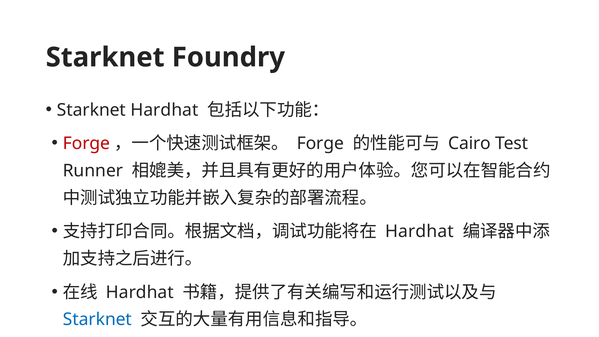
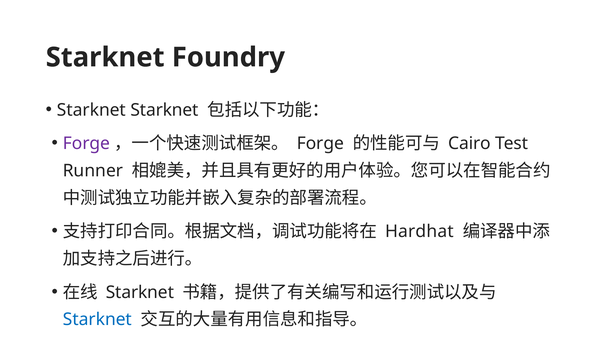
Starknet Hardhat: Hardhat -> Starknet
Forge at (86, 143) colour: red -> purple
Hardhat at (140, 292): Hardhat -> Starknet
